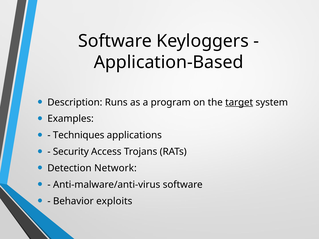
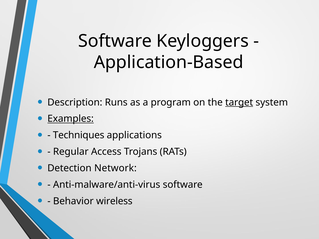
Examples underline: none -> present
Security: Security -> Regular
exploits: exploits -> wireless
